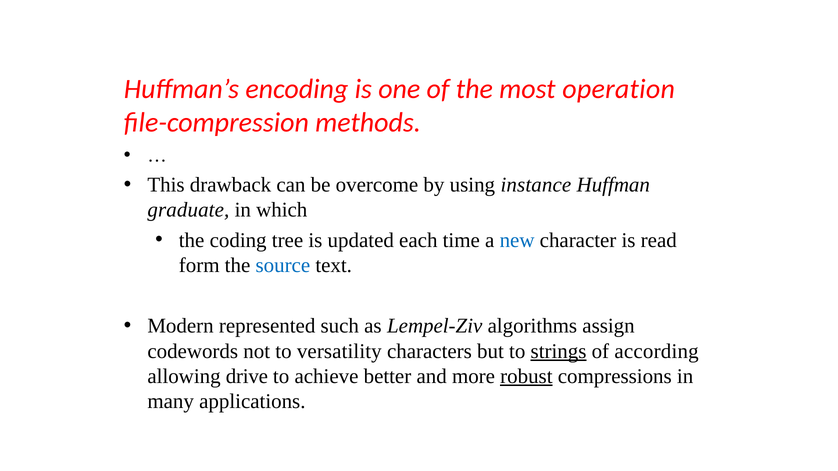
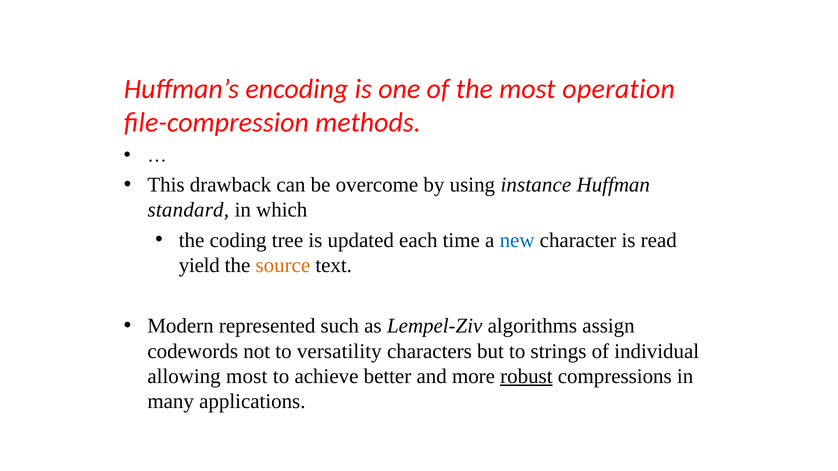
graduate: graduate -> standard
form: form -> yield
source colour: blue -> orange
strings underline: present -> none
according: according -> individual
allowing drive: drive -> most
